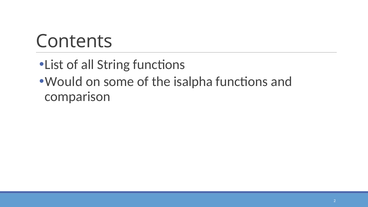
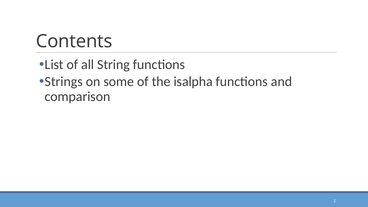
Would: Would -> Strings
